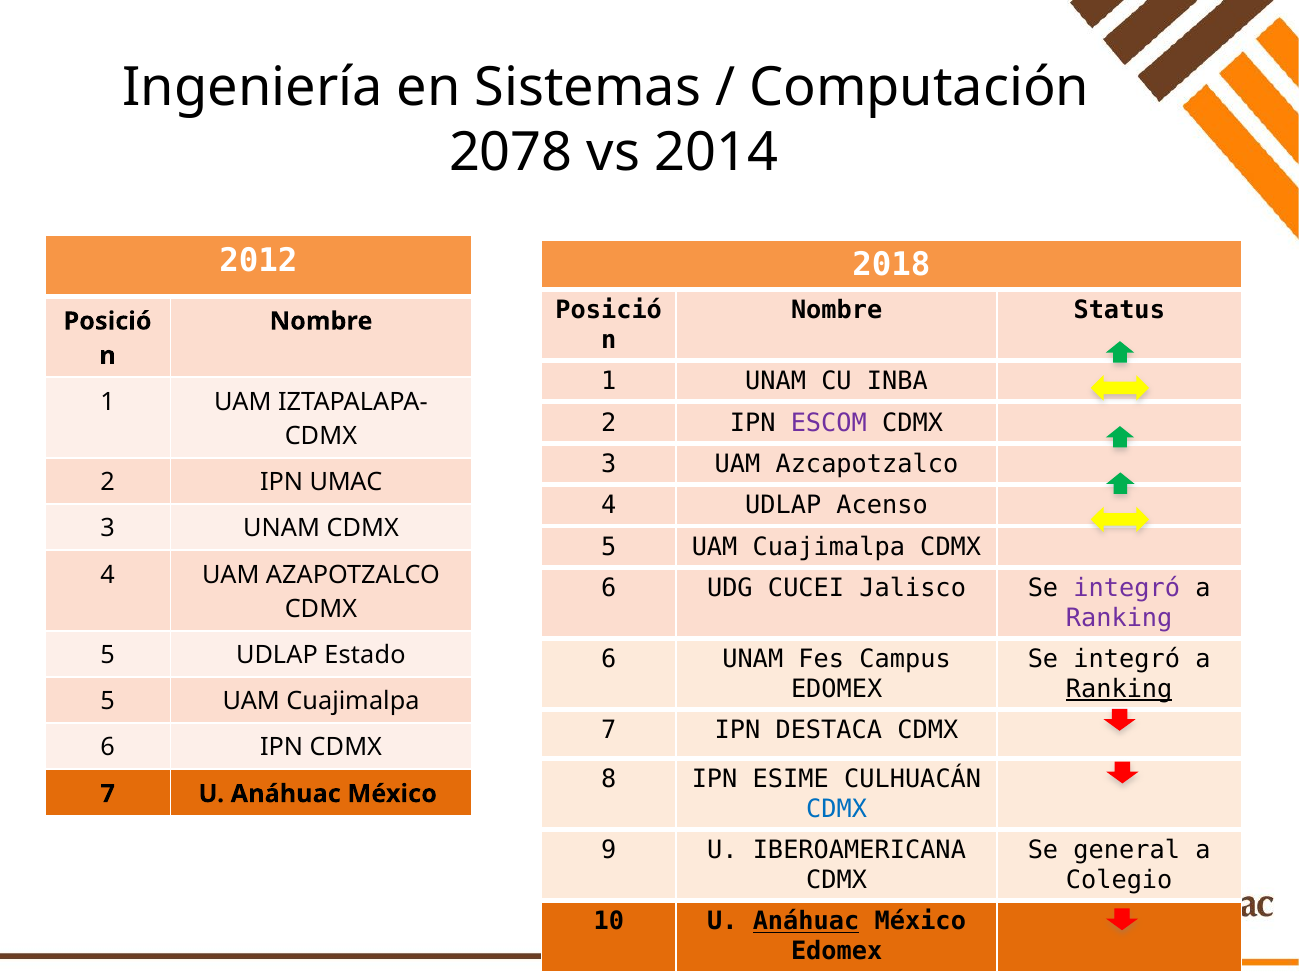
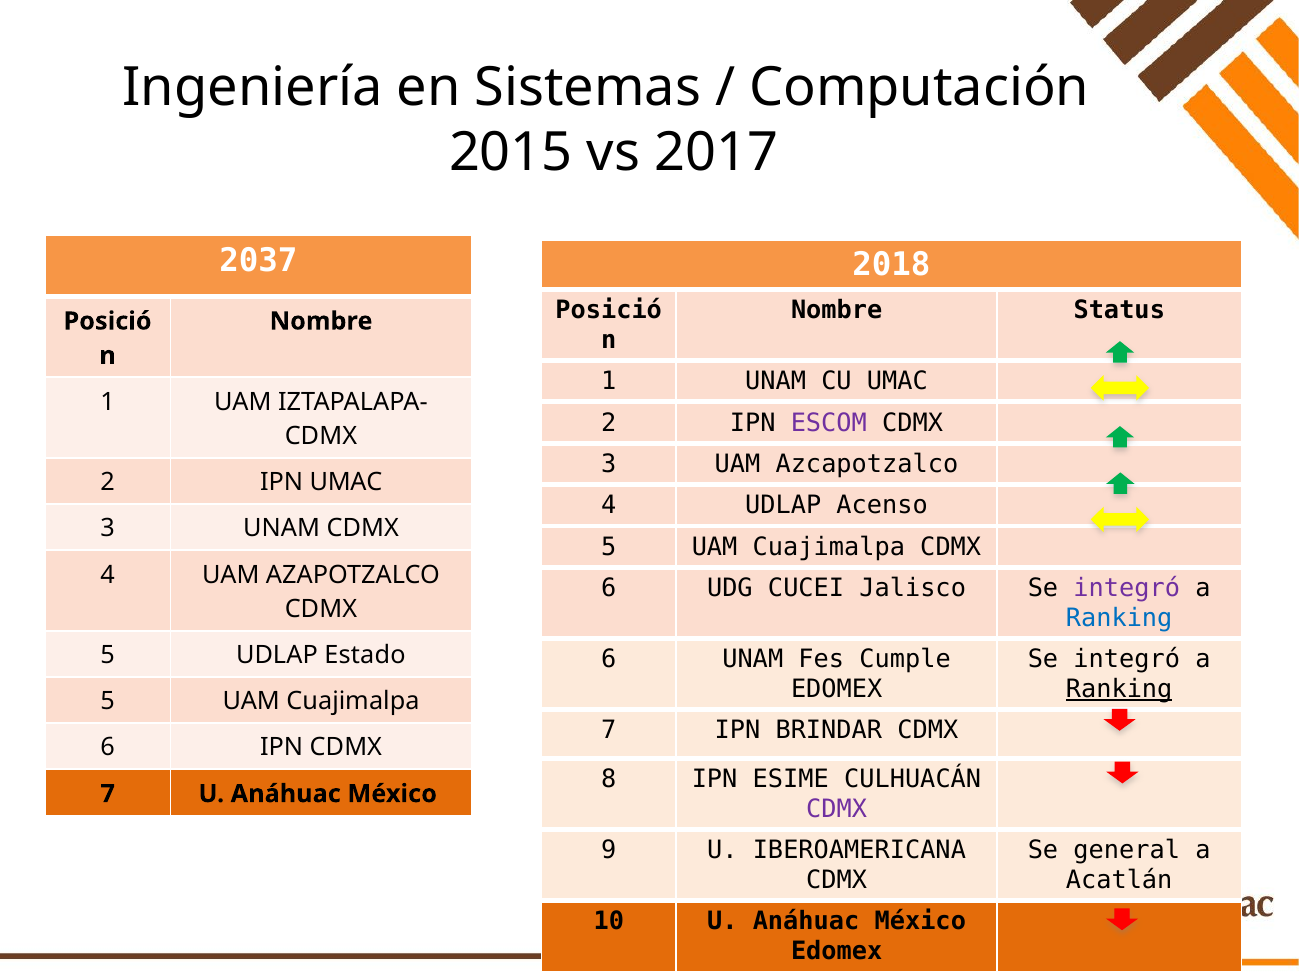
2078: 2078 -> 2015
2014: 2014 -> 2017
2012: 2012 -> 2037
CU INBA: INBA -> UMAC
Ranking at (1119, 618) colour: purple -> blue
Campus: Campus -> Cumple
DESTACA: DESTACA -> BRINDAR
CDMX at (837, 808) colour: blue -> purple
Colegio: Colegio -> Acatlán
Anáhuac at (806, 921) underline: present -> none
